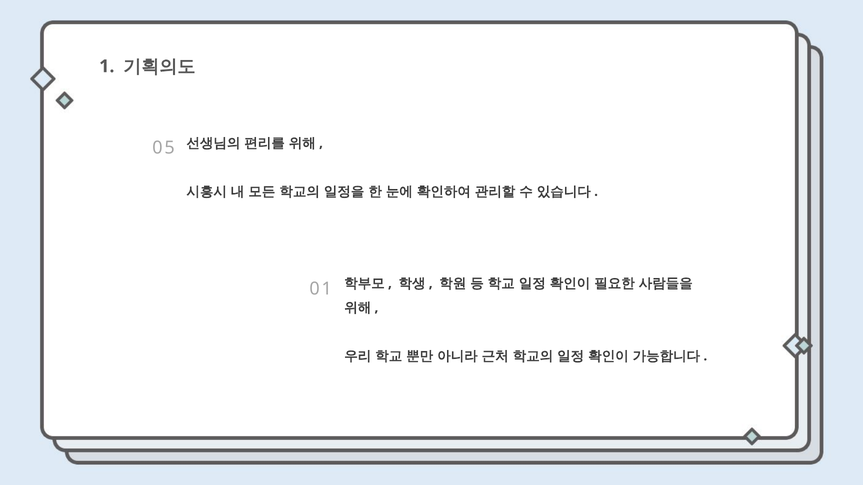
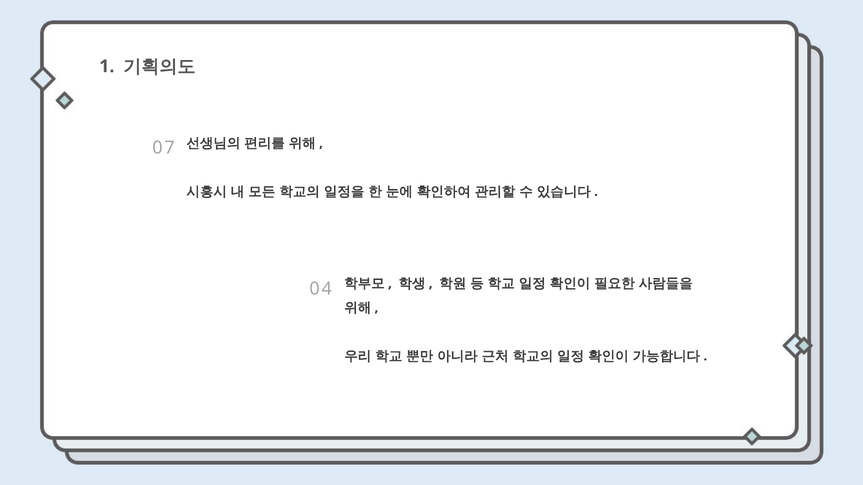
5: 5 -> 7
0 1: 1 -> 4
